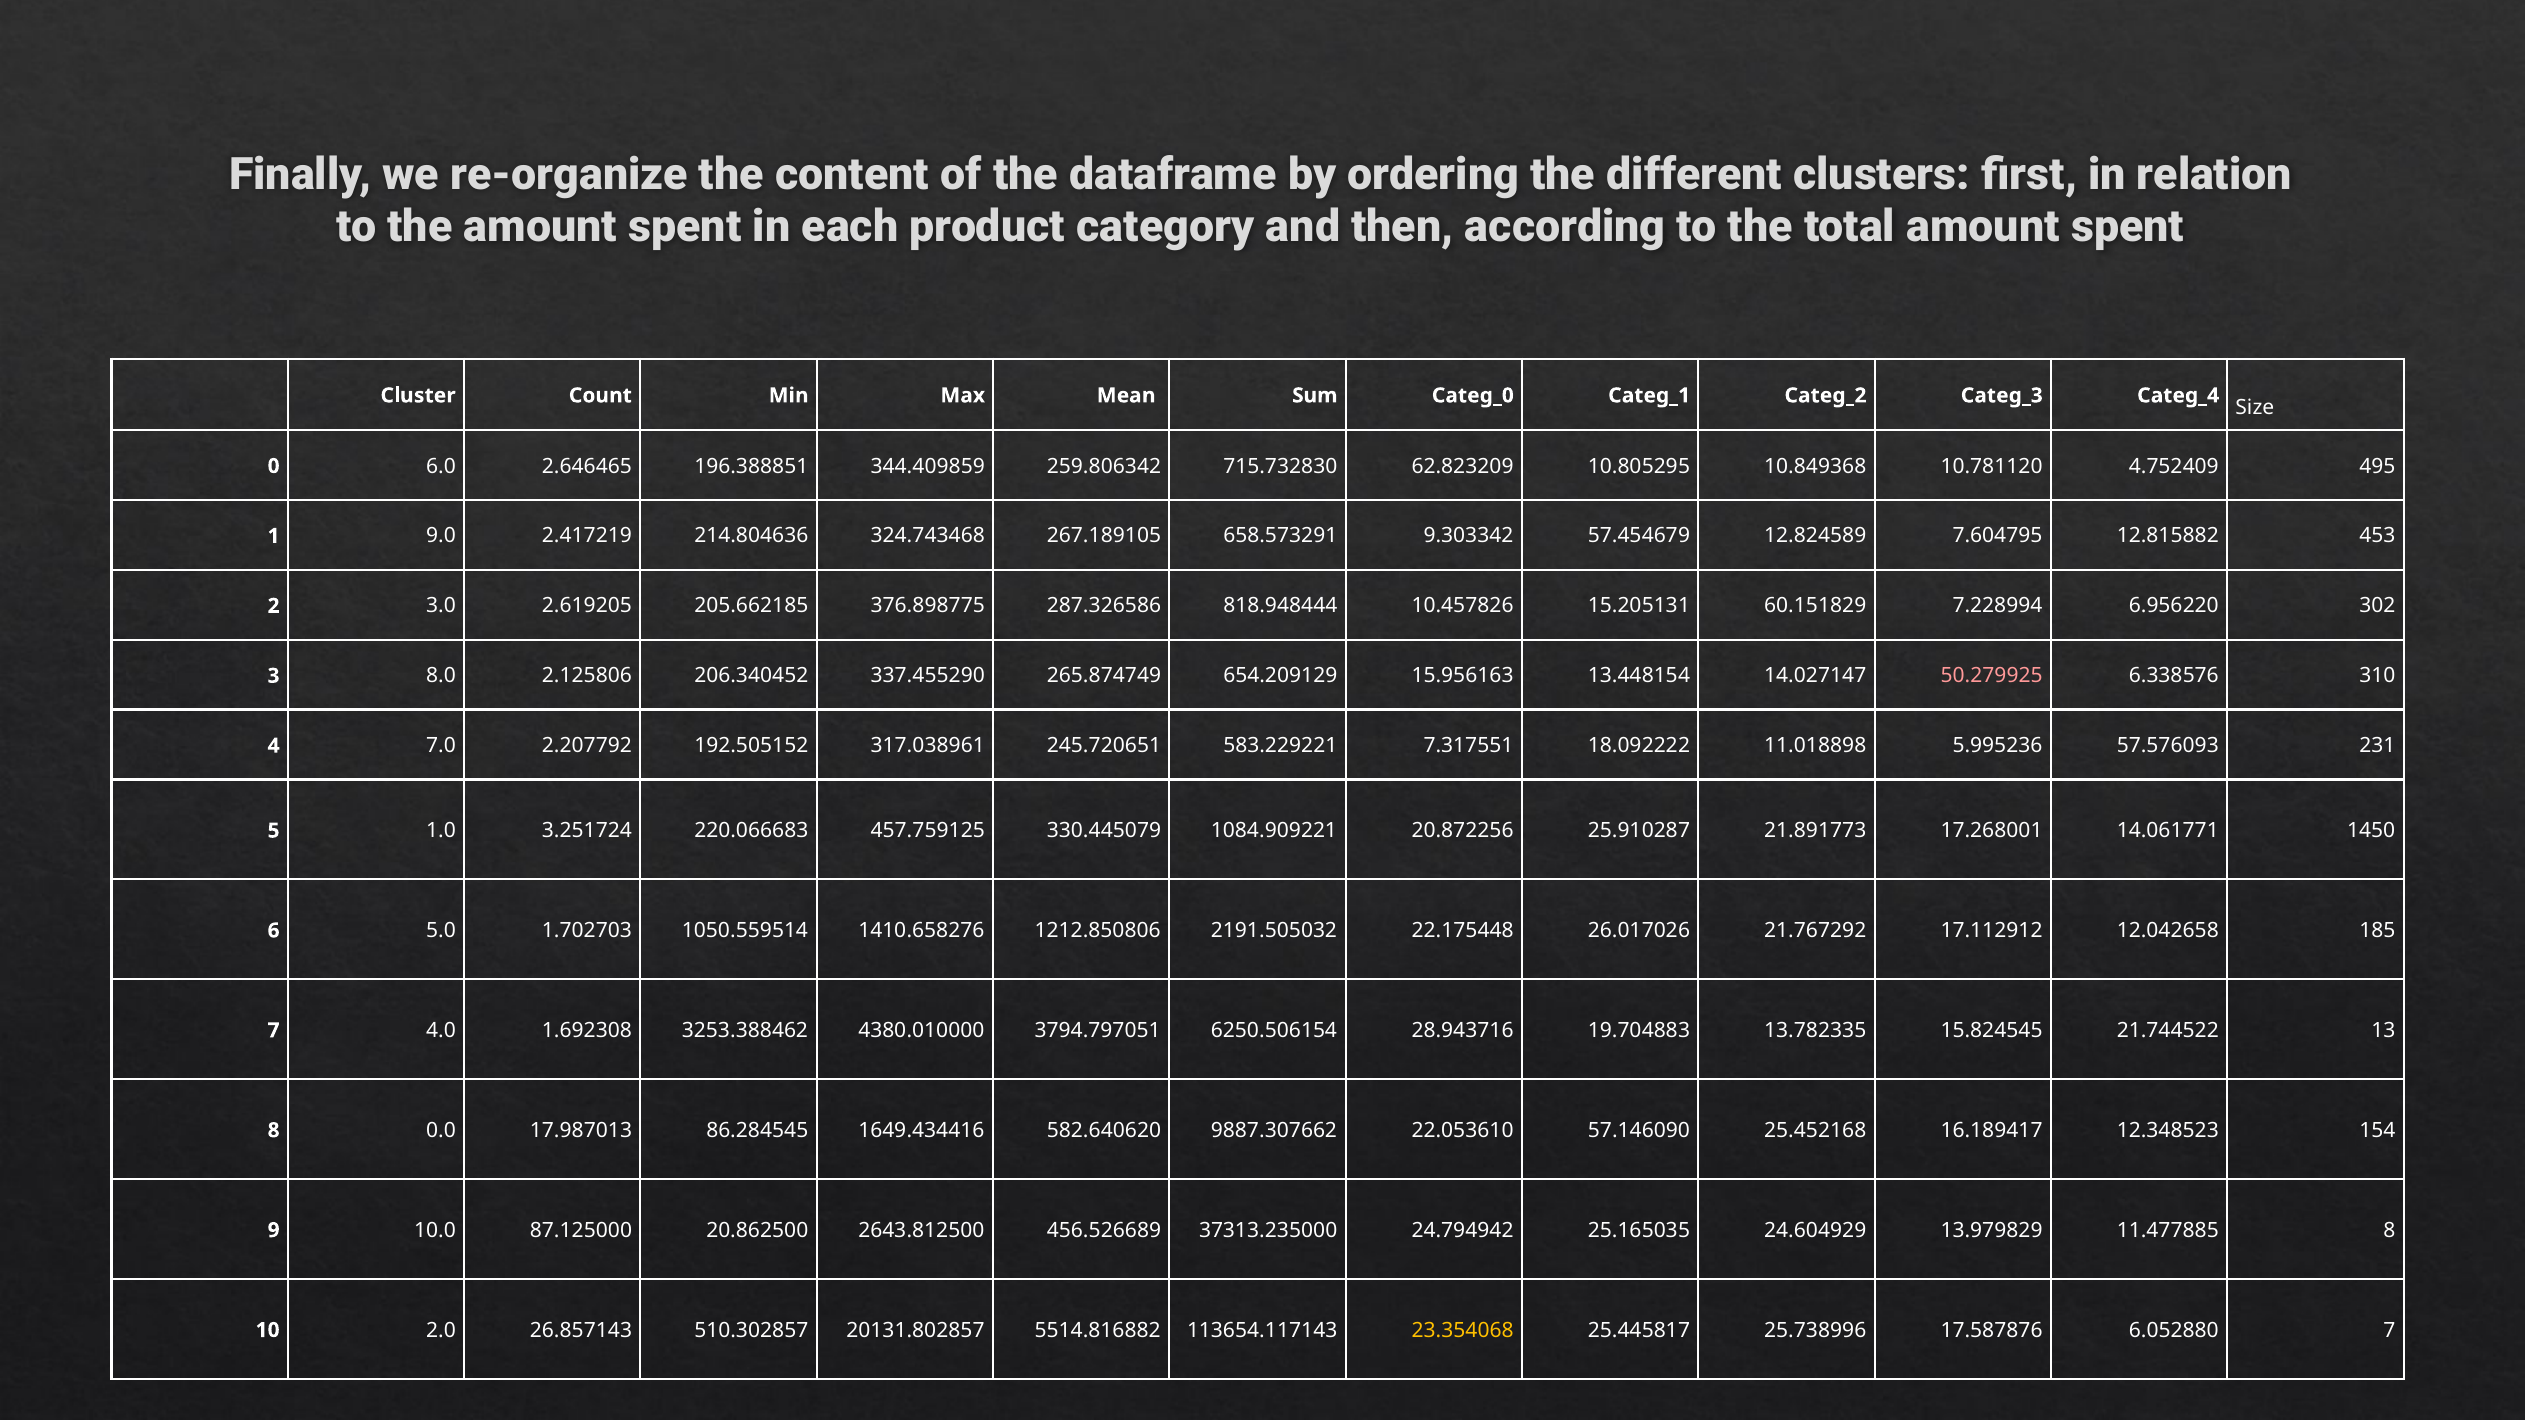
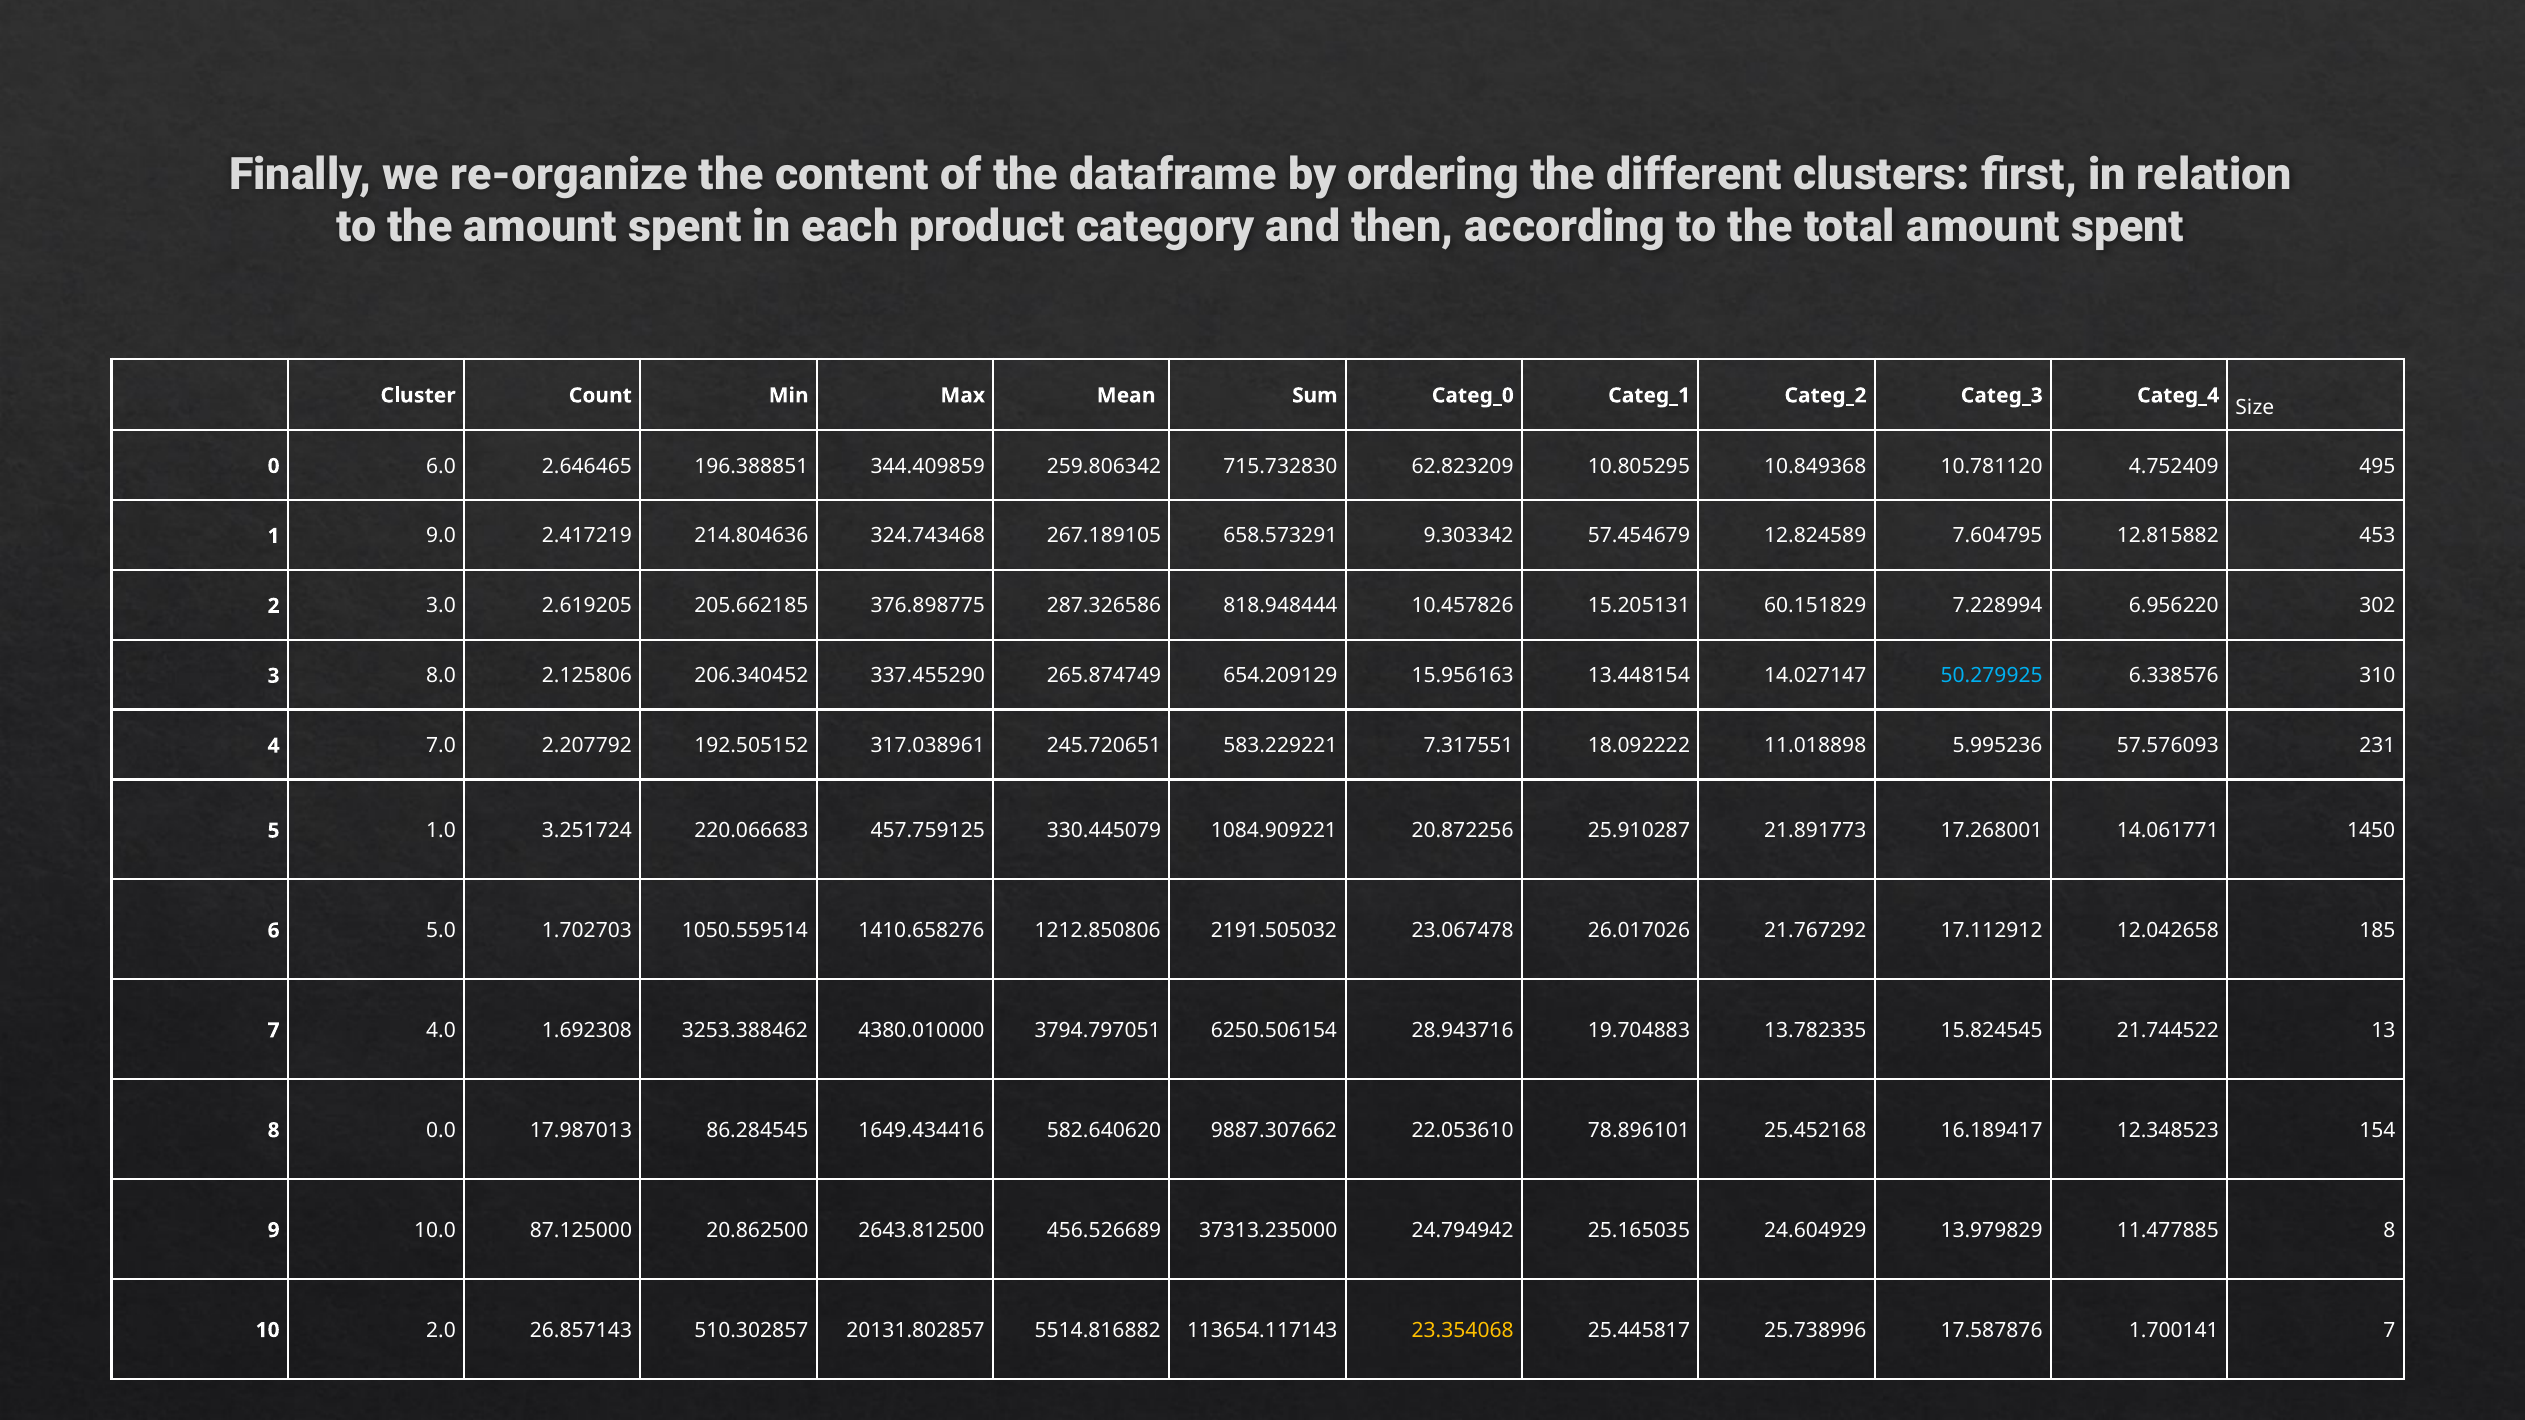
50.279925 colour: pink -> light blue
22.175448: 22.175448 -> 23.067478
57.146090: 57.146090 -> 78.896101
6.052880: 6.052880 -> 1.700141
